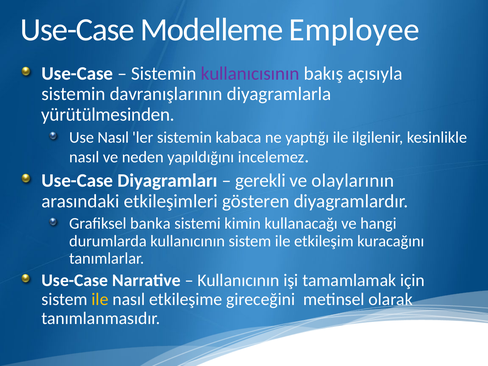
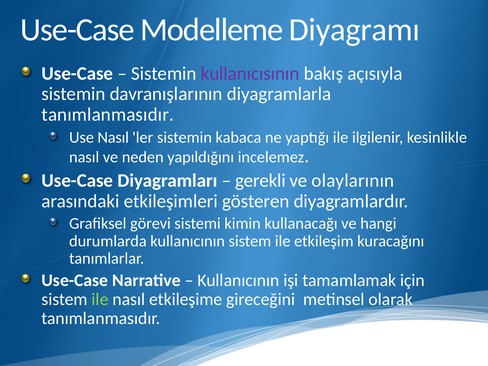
Employee: Employee -> Diyagramı
yürütülmesinden at (108, 115): yürütülmesinden -> tanımlanmasıdır
banka: banka -> görevi
ile at (100, 299) colour: yellow -> light green
